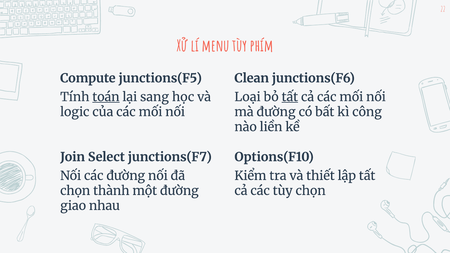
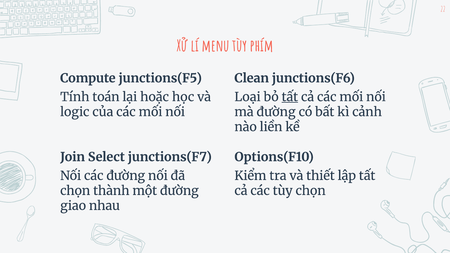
toán underline: present -> none
sang: sang -> hoặc
công: công -> cảnh
